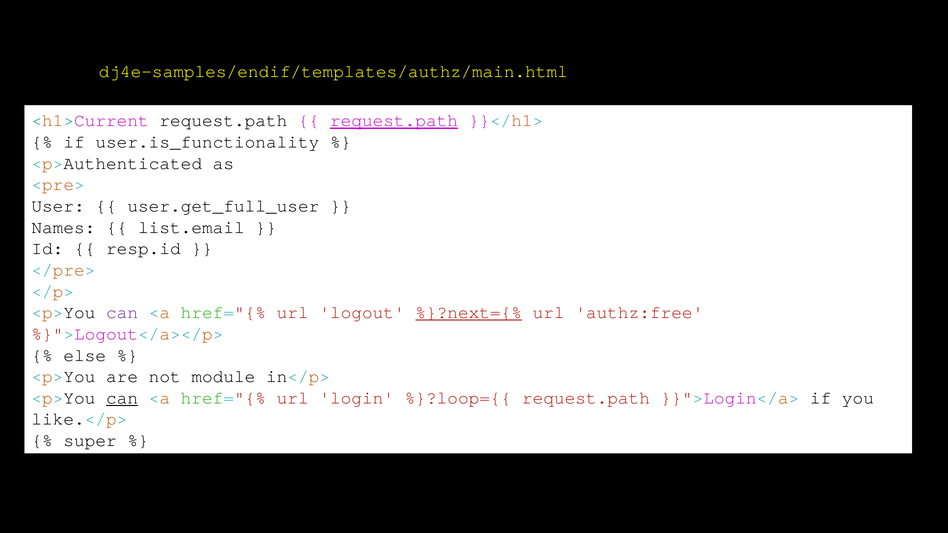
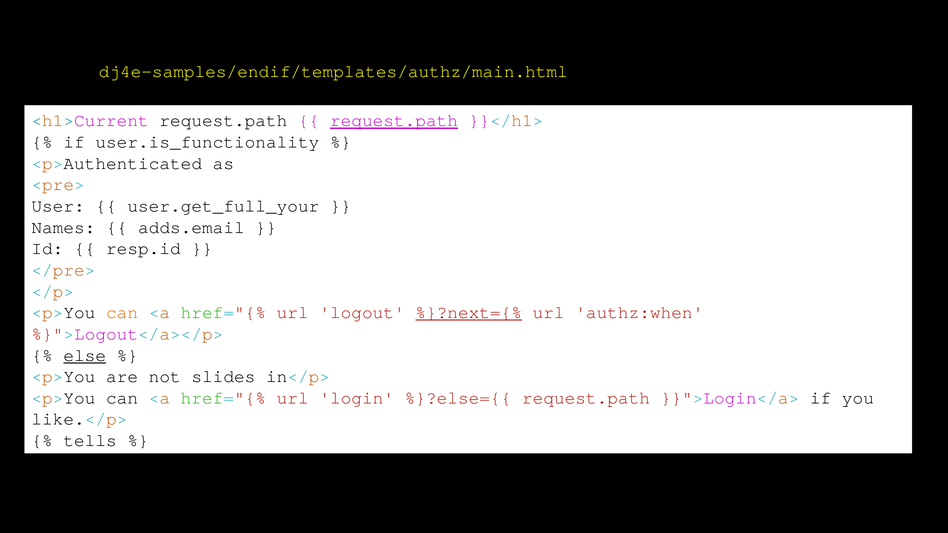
user.get_full_user: user.get_full_user -> user.get_full_your
list.email: list.email -> adds.email
can at (122, 313) colour: purple -> orange
authz:free: authz:free -> authz:when
else underline: none -> present
module: module -> slides
can at (122, 398) underline: present -> none
%}?loop={{: %}?loop={{ -> %}?else={{
super: super -> tells
